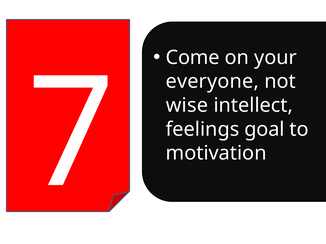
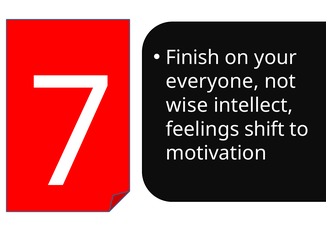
Come: Come -> Finish
goal: goal -> shift
